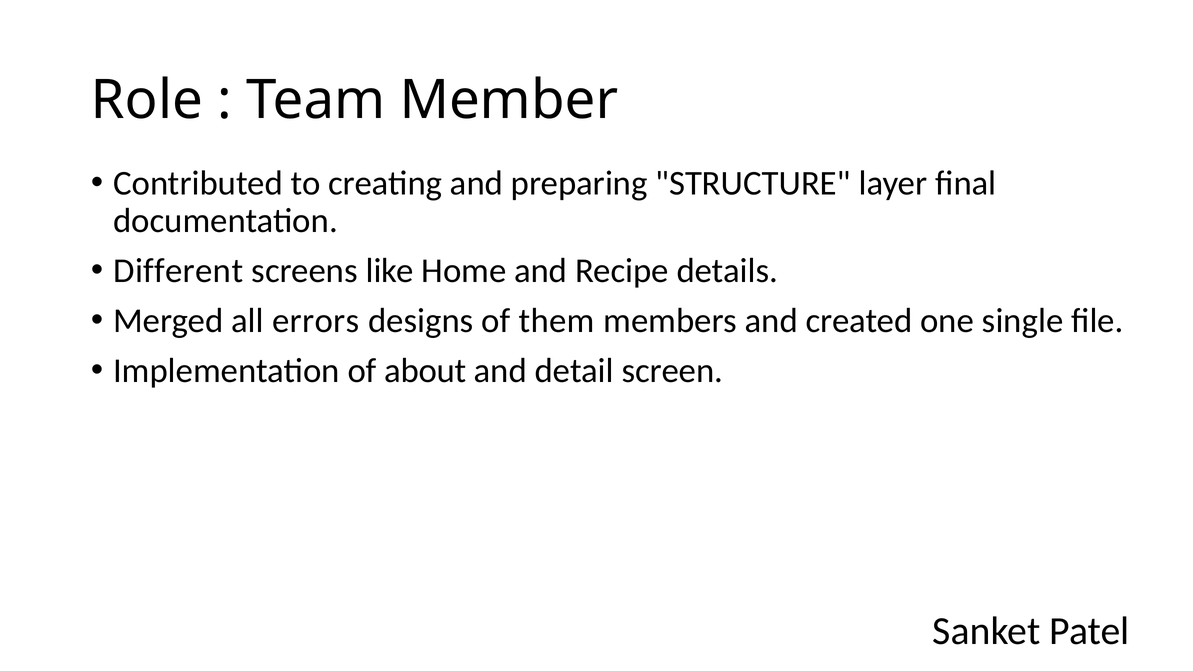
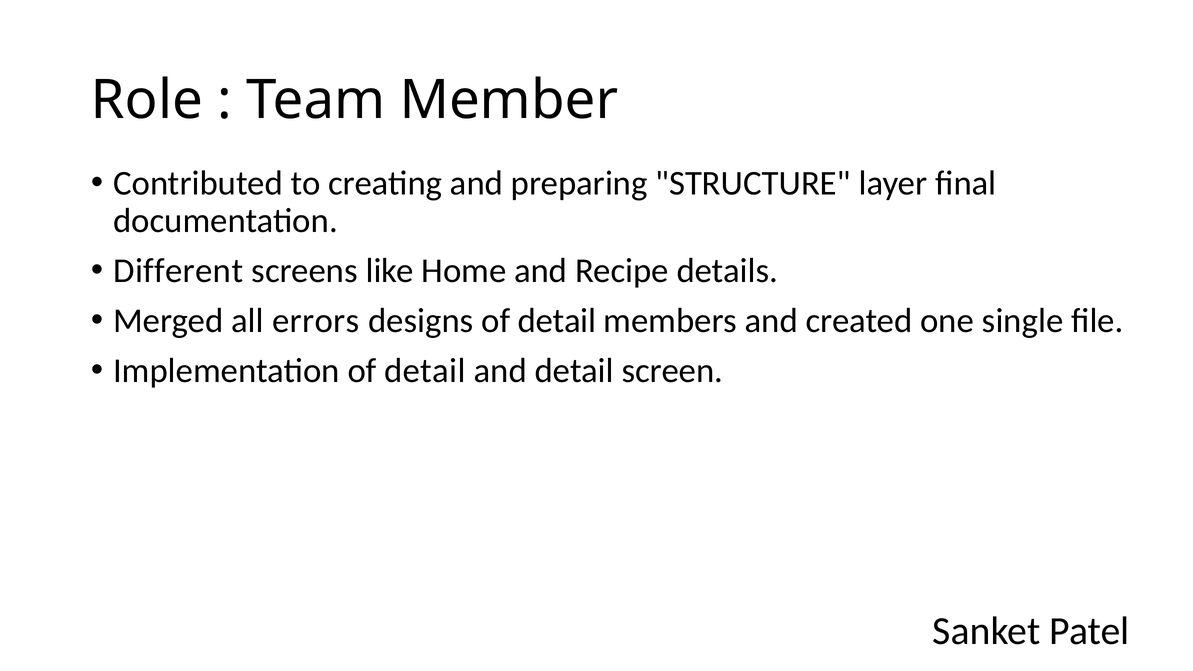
designs of them: them -> detail
Implementation of about: about -> detail
